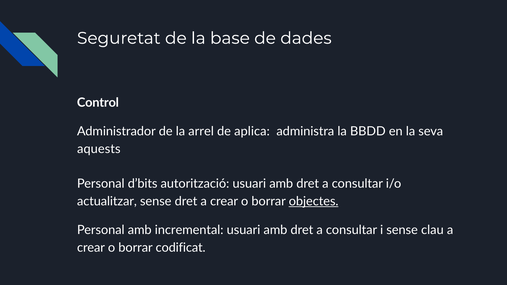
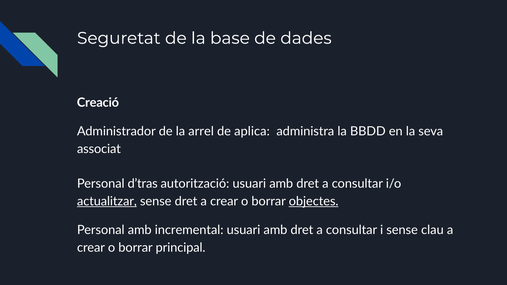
Control: Control -> Creació
aquests: aquests -> associat
d’bits: d’bits -> d’tras
actualitzar underline: none -> present
codificat: codificat -> principal
